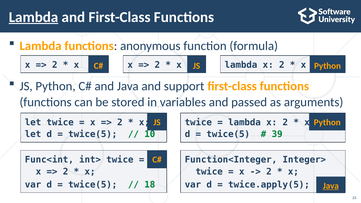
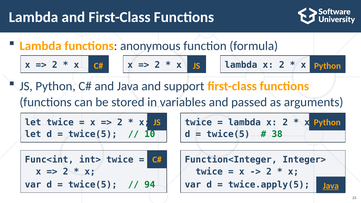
Lambda at (34, 17) underline: present -> none
39: 39 -> 38
18: 18 -> 94
